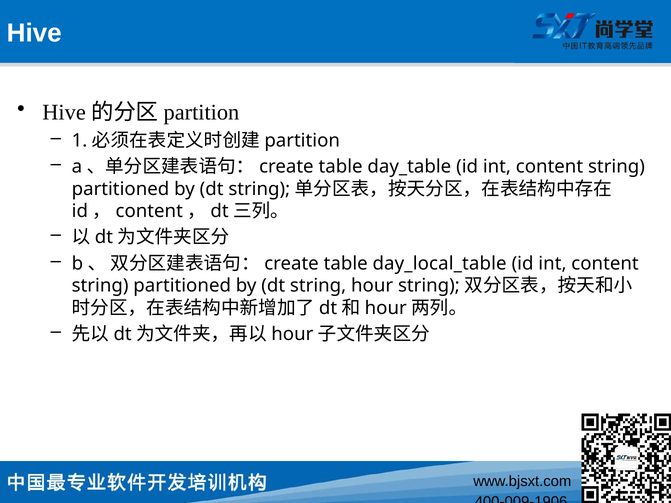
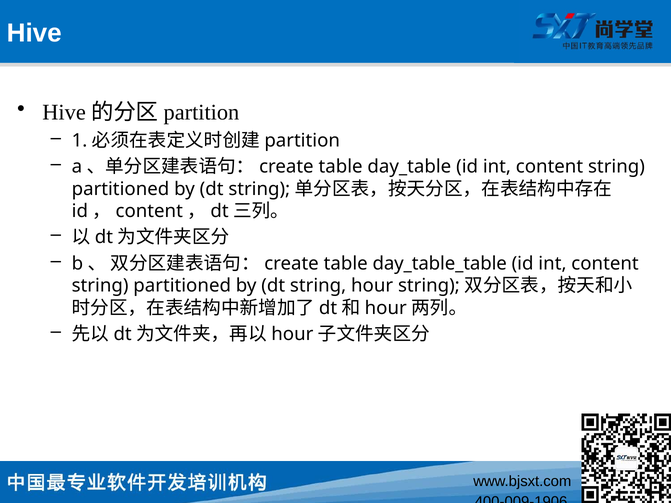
day_local_table: day_local_table -> day_table_table
